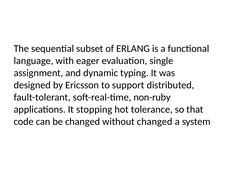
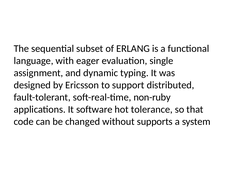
stopping: stopping -> software
without changed: changed -> supports
